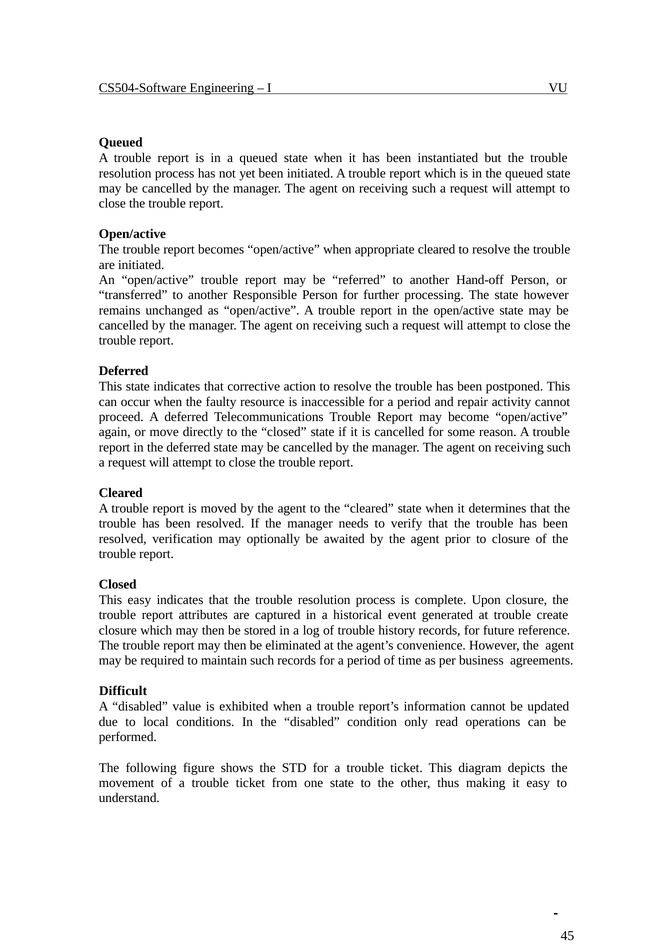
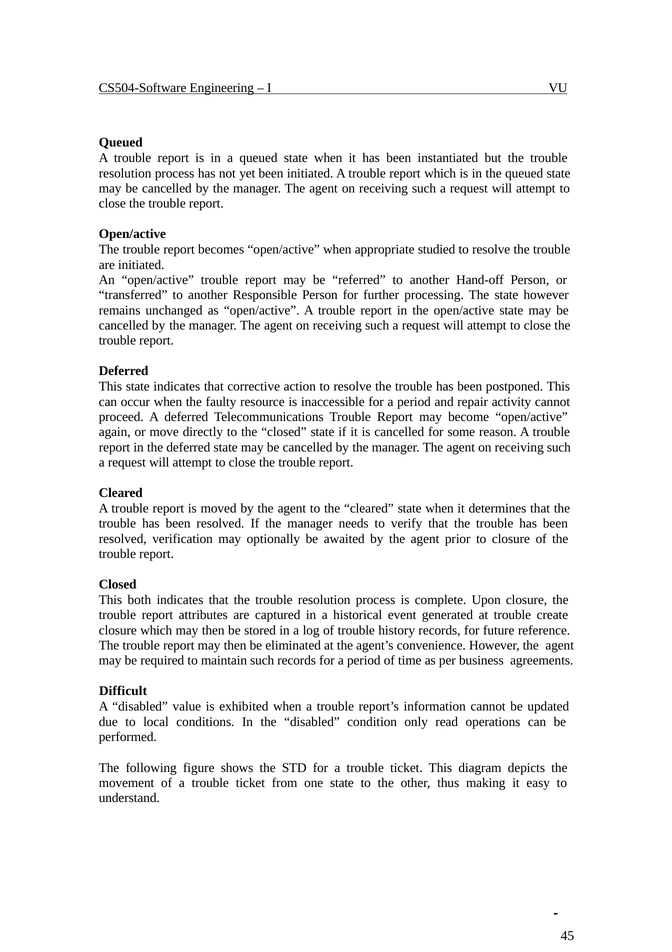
appropriate cleared: cleared -> studied
This easy: easy -> both
